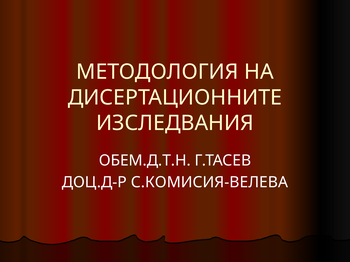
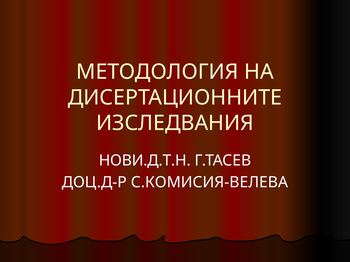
ОБЕМ.Д.Т.Н: ОБЕМ.Д.Т.Н -> НОВИ.Д.Т.Н
